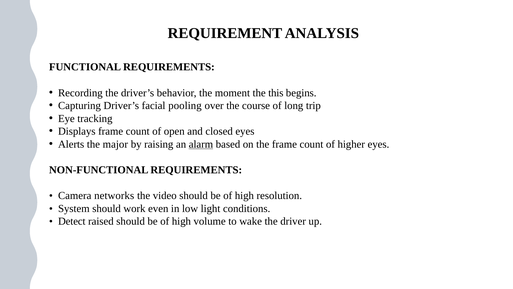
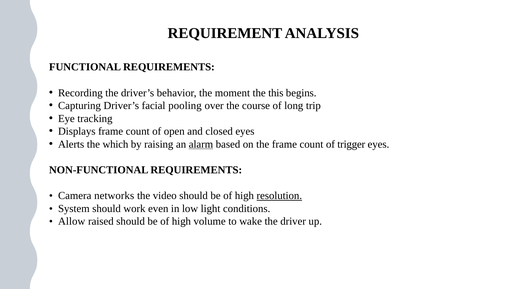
major: major -> which
higher: higher -> trigger
resolution underline: none -> present
Detect: Detect -> Allow
